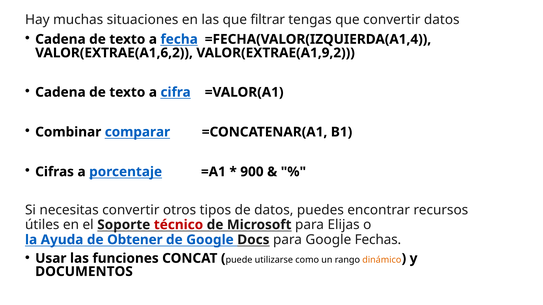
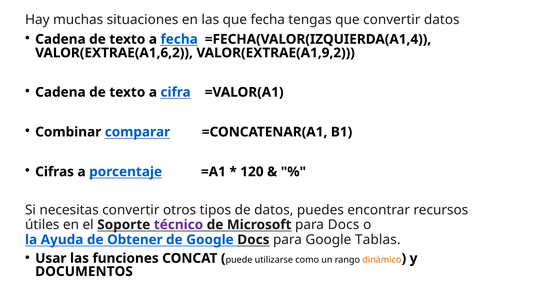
que filtrar: filtrar -> fecha
900: 900 -> 120
técnico colour: red -> purple
para Elijas: Elijas -> Docs
Fechas: Fechas -> Tablas
